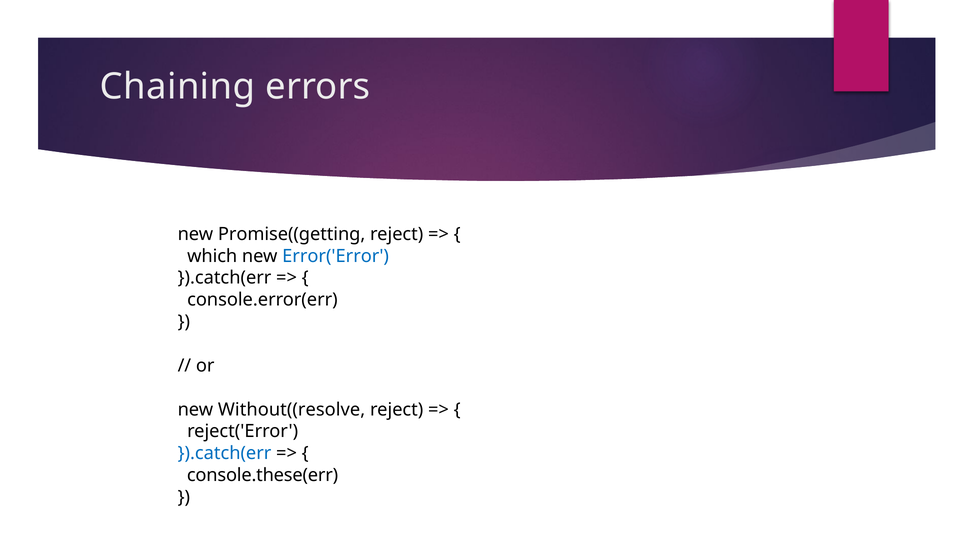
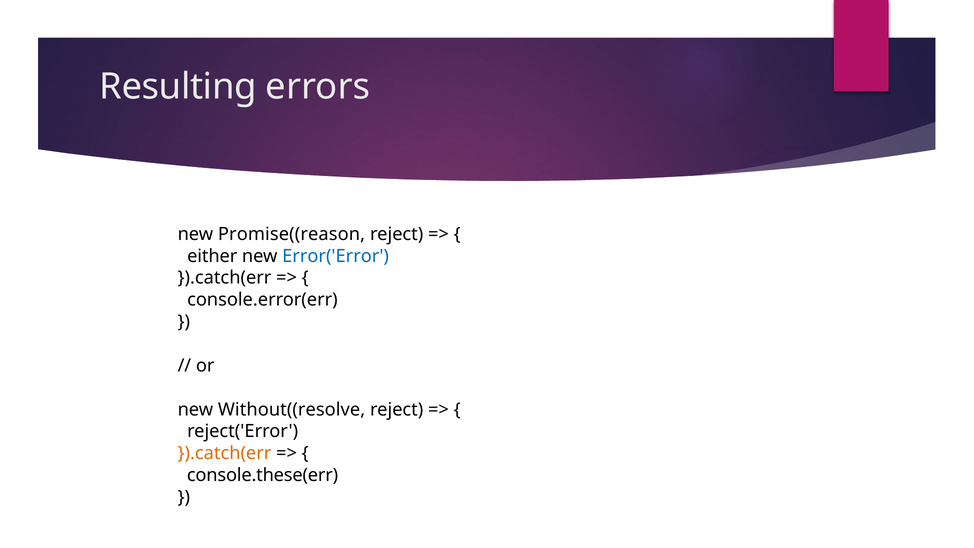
Chaining: Chaining -> Resulting
Promise((getting: Promise((getting -> Promise((reason
which: which -> either
}).catch(err at (225, 453) colour: blue -> orange
